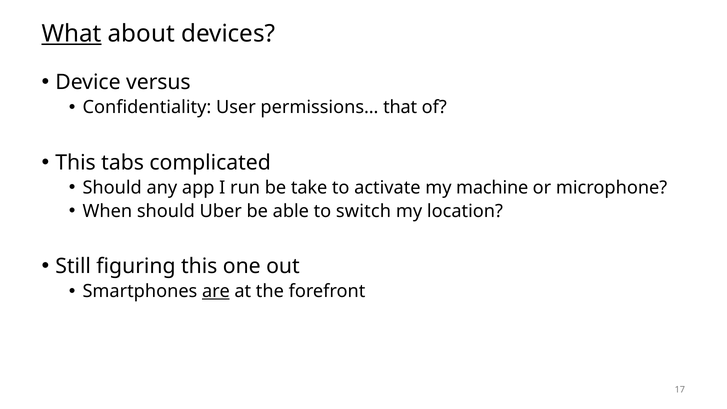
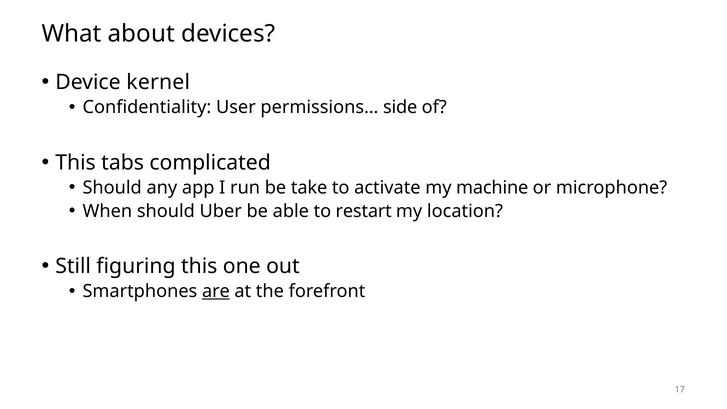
What underline: present -> none
versus: versus -> kernel
that: that -> side
switch: switch -> restart
